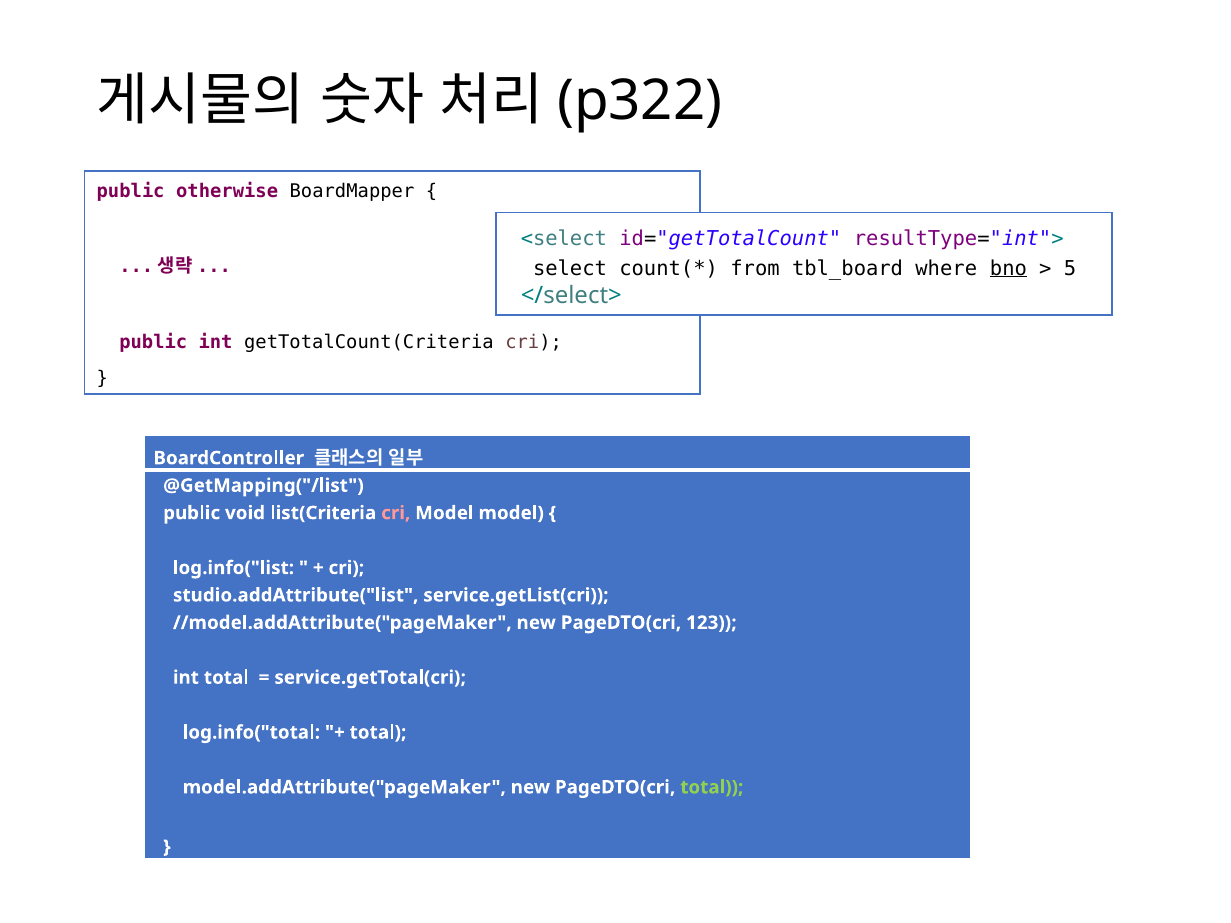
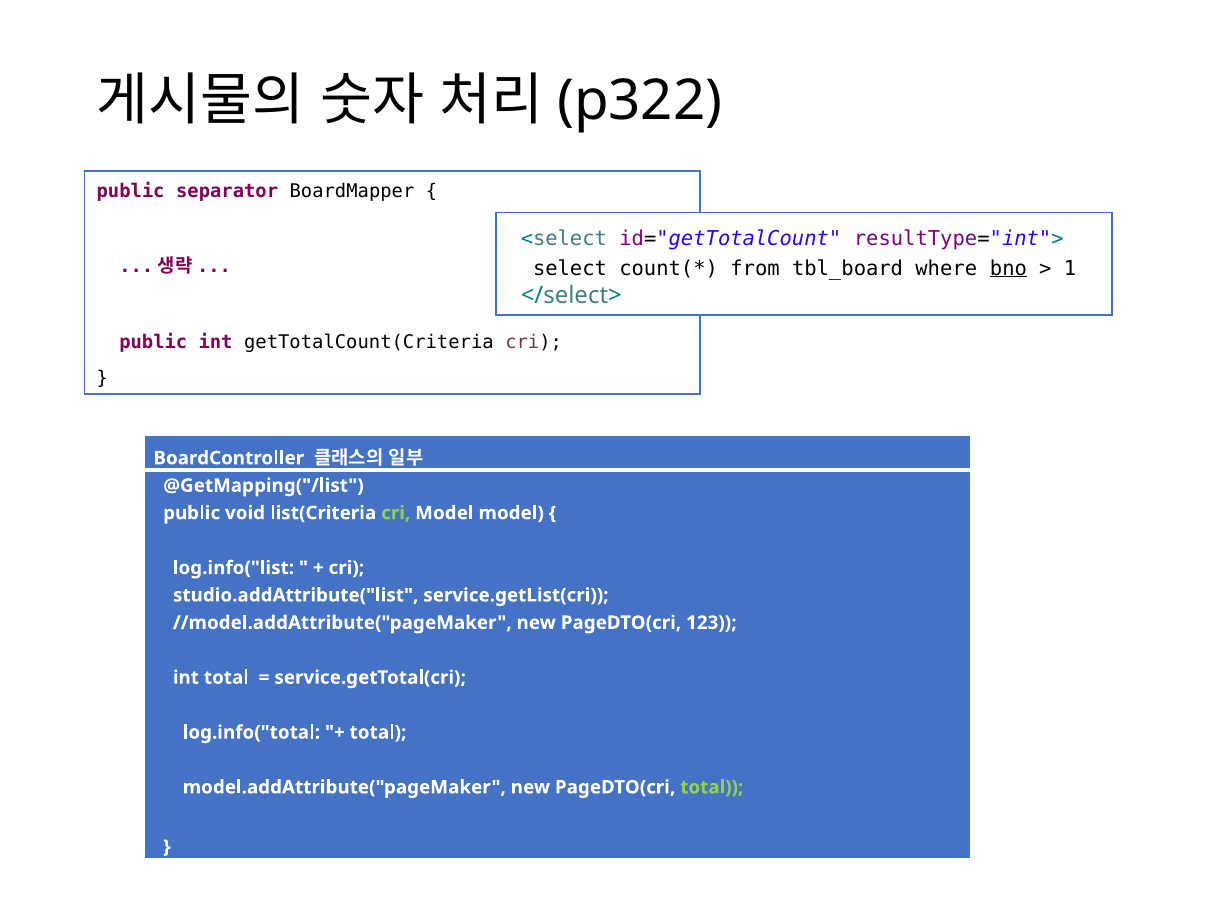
otherwise: otherwise -> separator
5: 5 -> 1
cri at (396, 513) colour: pink -> light green
